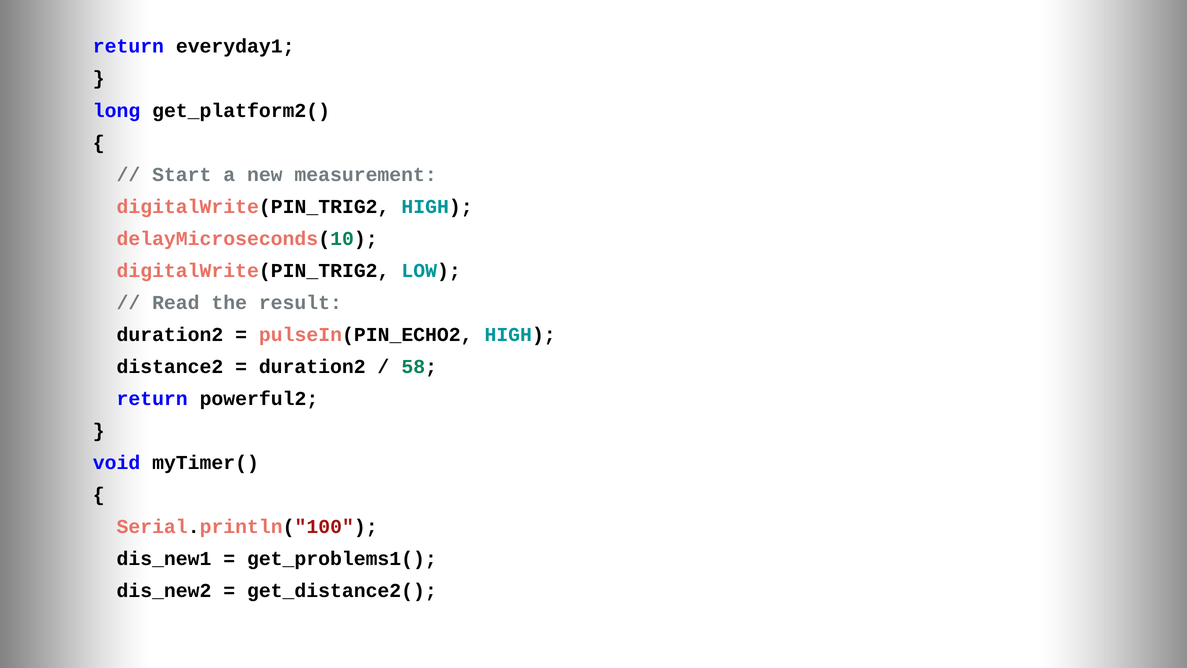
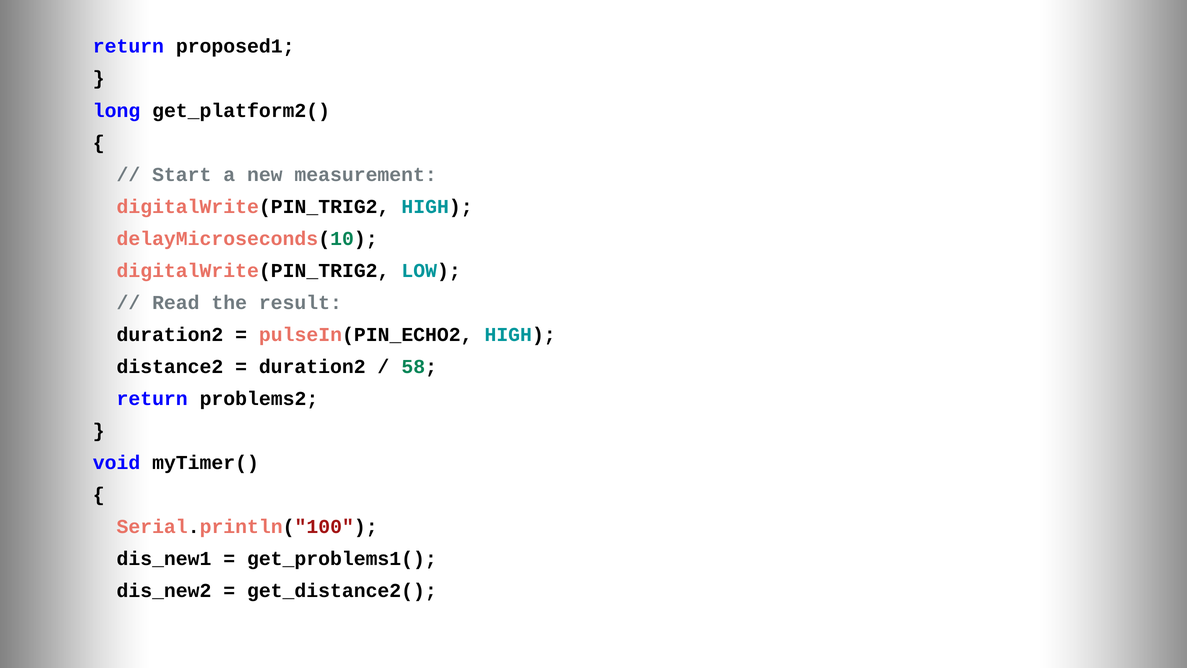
everyday1: everyday1 -> proposed1
powerful2: powerful2 -> problems2
